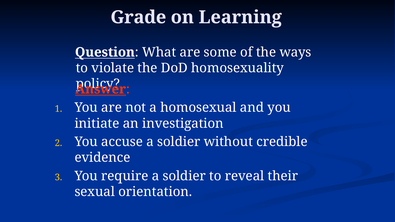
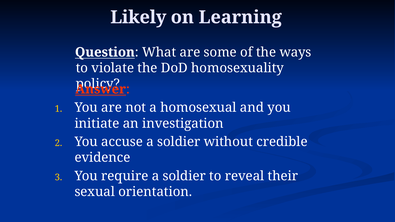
Grade: Grade -> Likely
